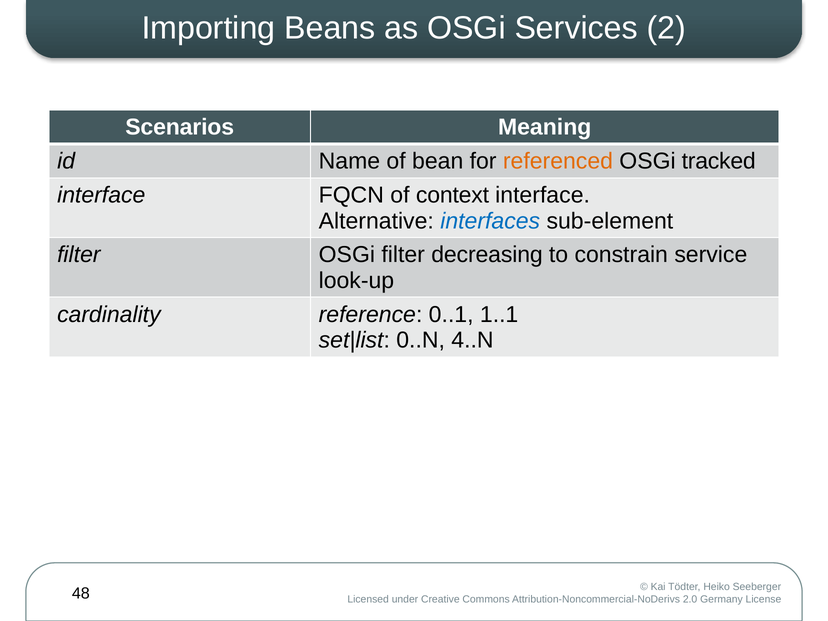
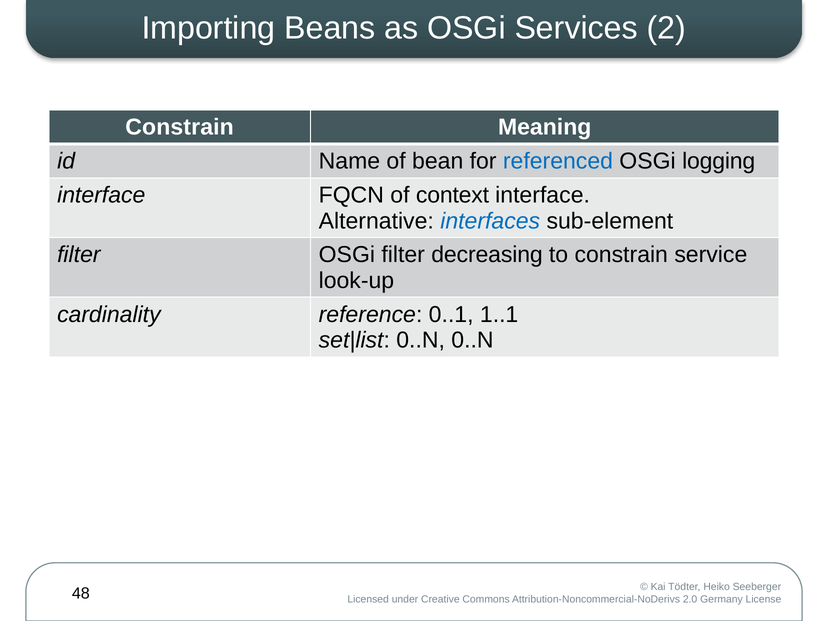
Scenarios at (180, 127): Scenarios -> Constrain
referenced colour: orange -> blue
tracked: tracked -> logging
0..N 4..N: 4..N -> 0..N
